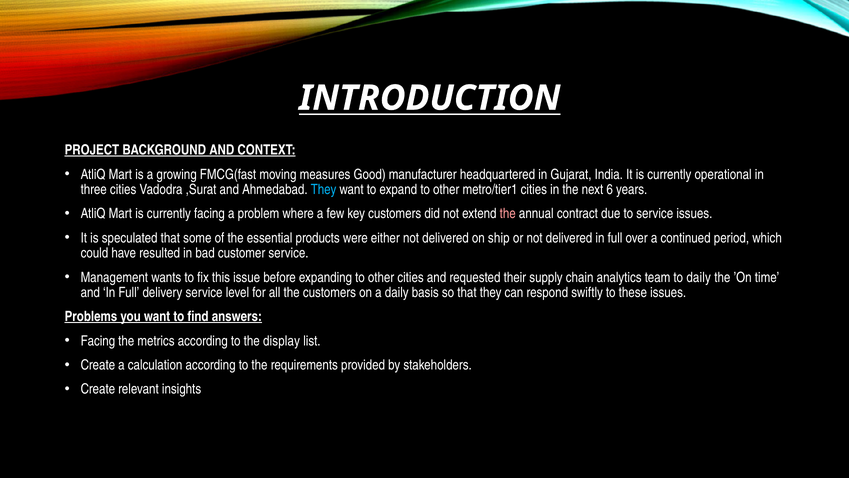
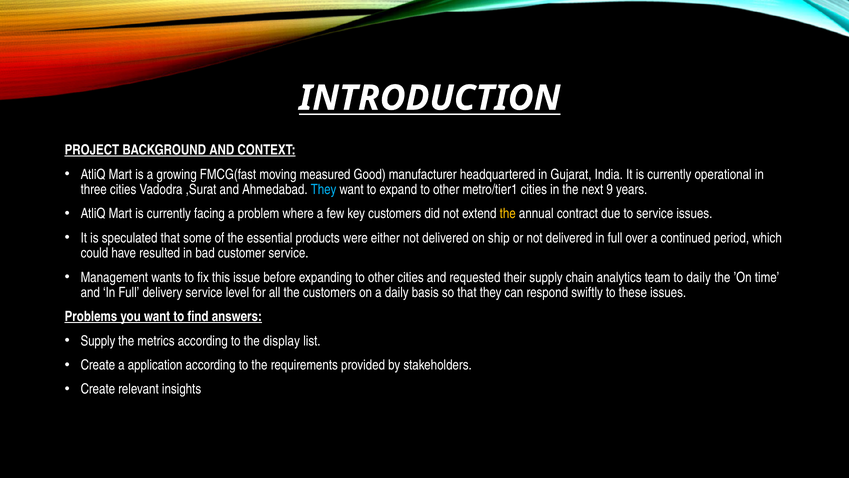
measures: measures -> measured
6: 6 -> 9
the at (508, 214) colour: pink -> yellow
Facing at (98, 341): Facing -> Supply
calculation: calculation -> application
